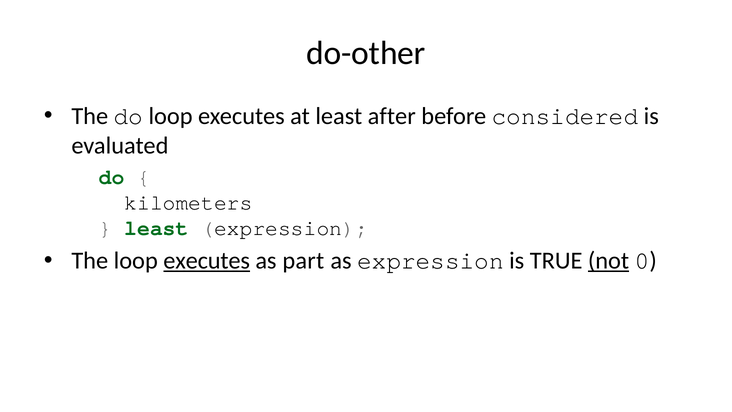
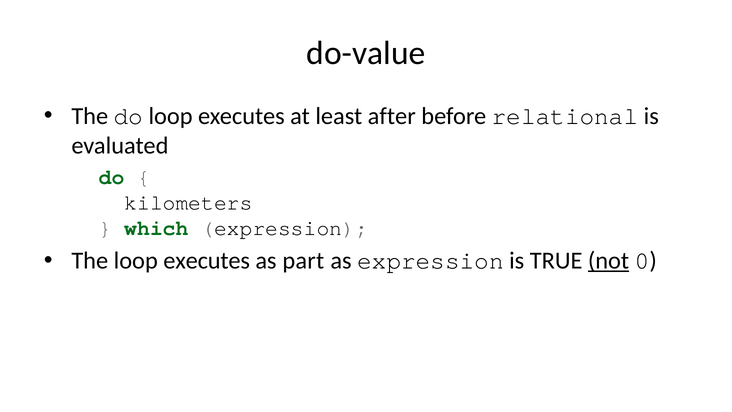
do-other: do-other -> do-value
considered: considered -> relational
least at (156, 228): least -> which
executes at (207, 261) underline: present -> none
